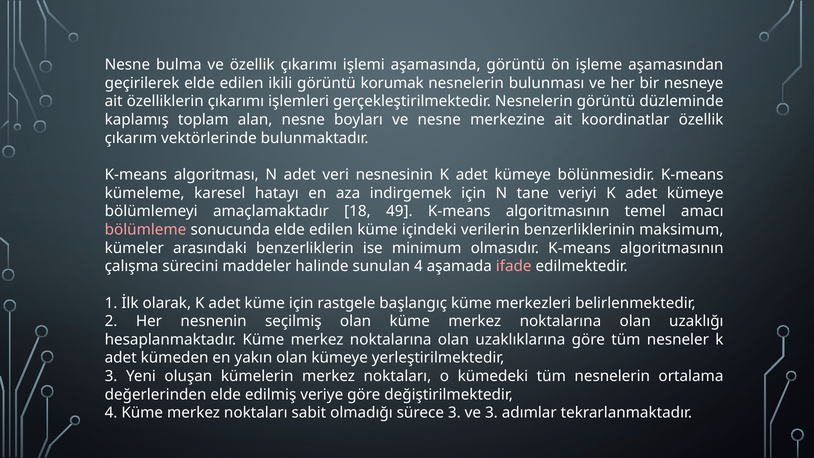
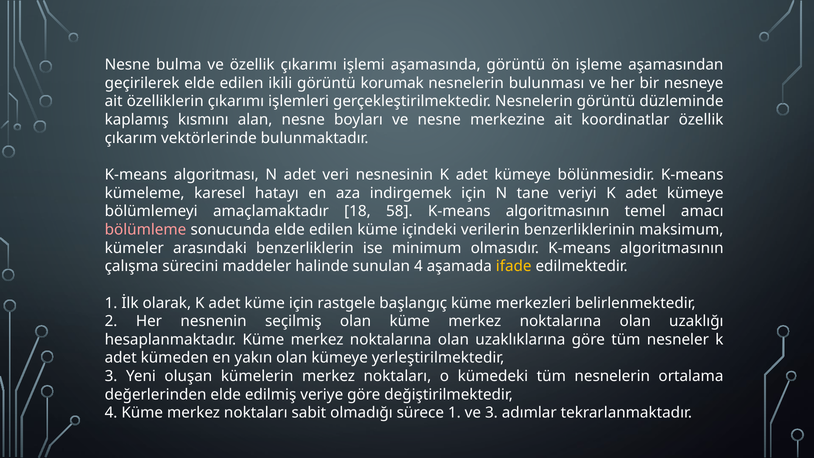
toplam: toplam -> kısmını
49: 49 -> 58
ifade colour: pink -> yellow
sürece 3: 3 -> 1
